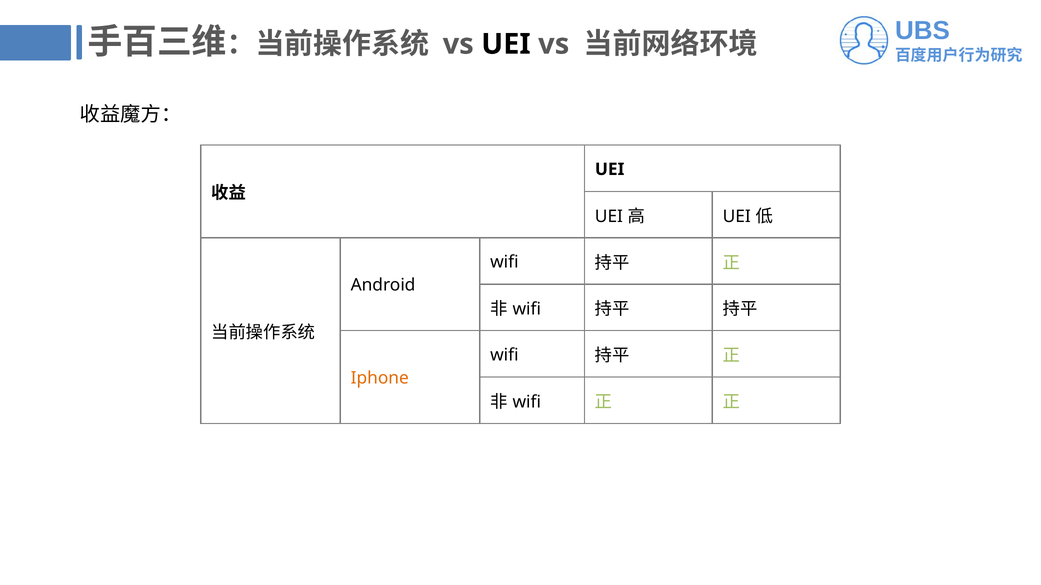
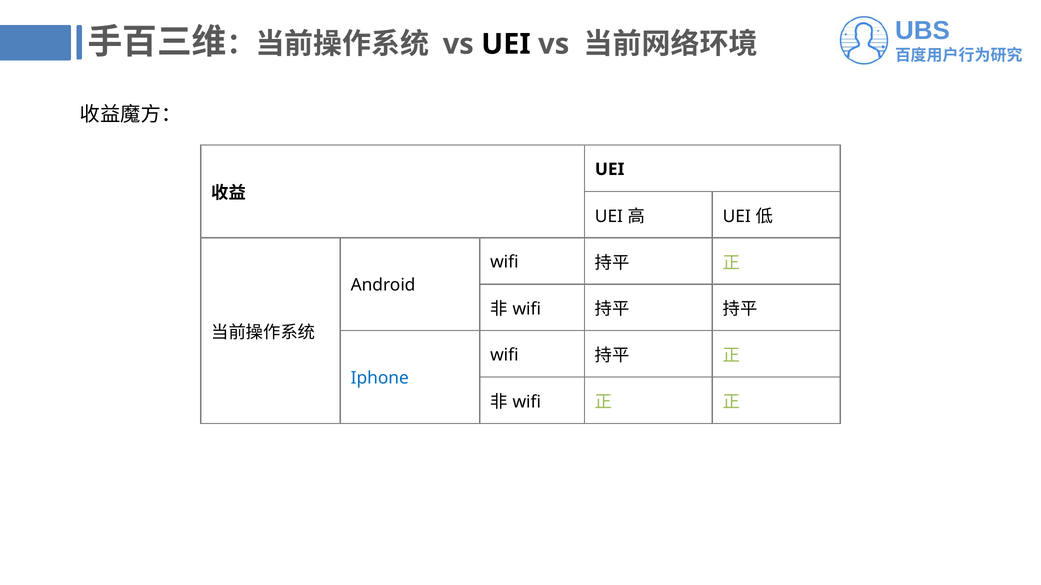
Iphone colour: orange -> blue
